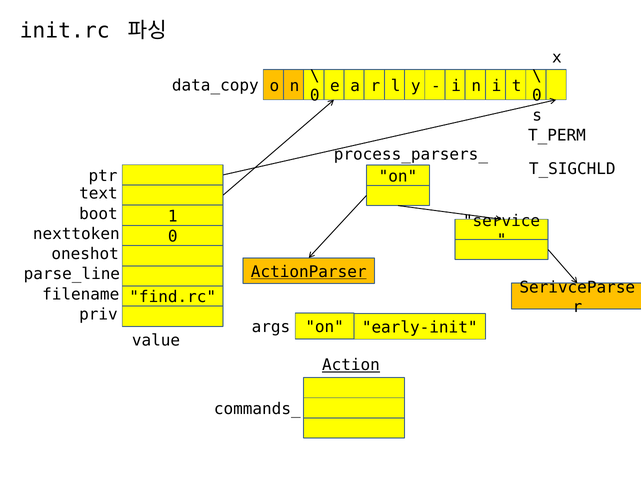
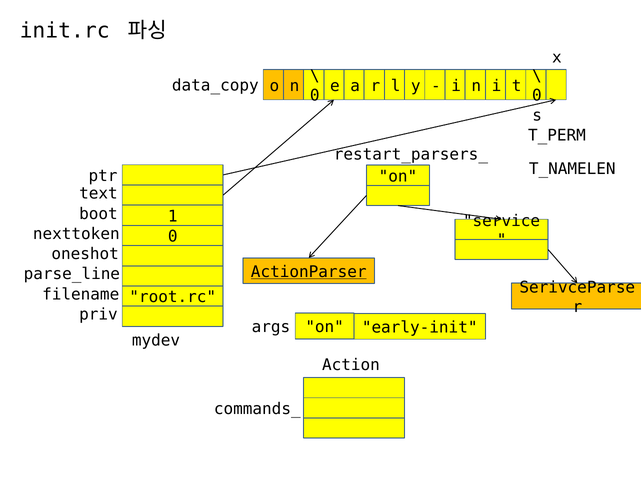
process_parsers_: process_parsers_ -> restart_parsers_
T_SIGCHLD: T_SIGCHLD -> T_NAMELEN
find.rc: find.rc -> root.rc
value: value -> mydev
Action underline: present -> none
